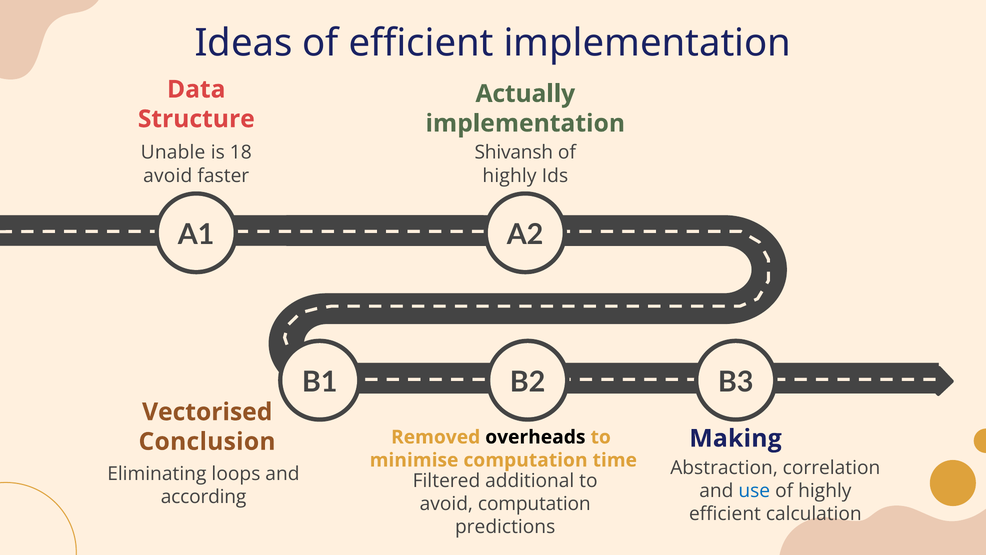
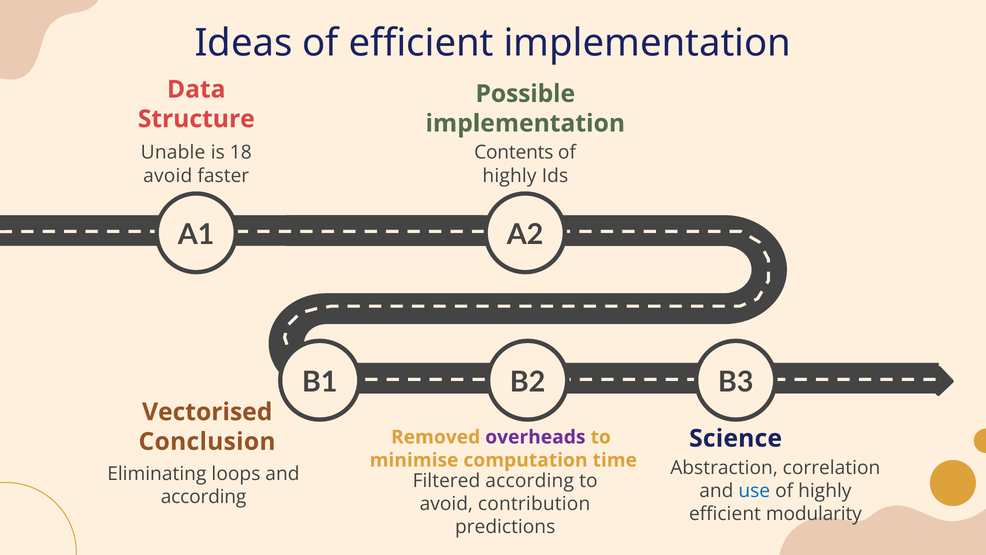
Actually: Actually -> Possible
Shivansh: Shivansh -> Contents
Making: Making -> Science
overheads colour: black -> purple
Filtered additional: additional -> according
avoid computation: computation -> contribution
calculation: calculation -> modularity
